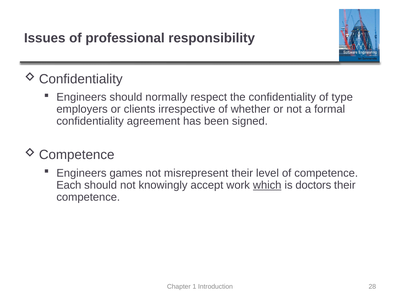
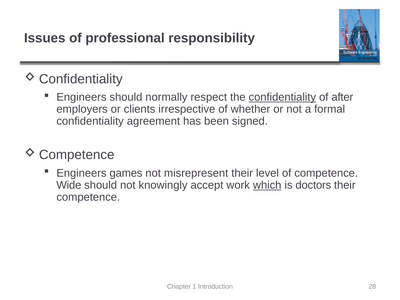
confidentiality at (282, 97) underline: none -> present
type: type -> after
Each: Each -> Wide
